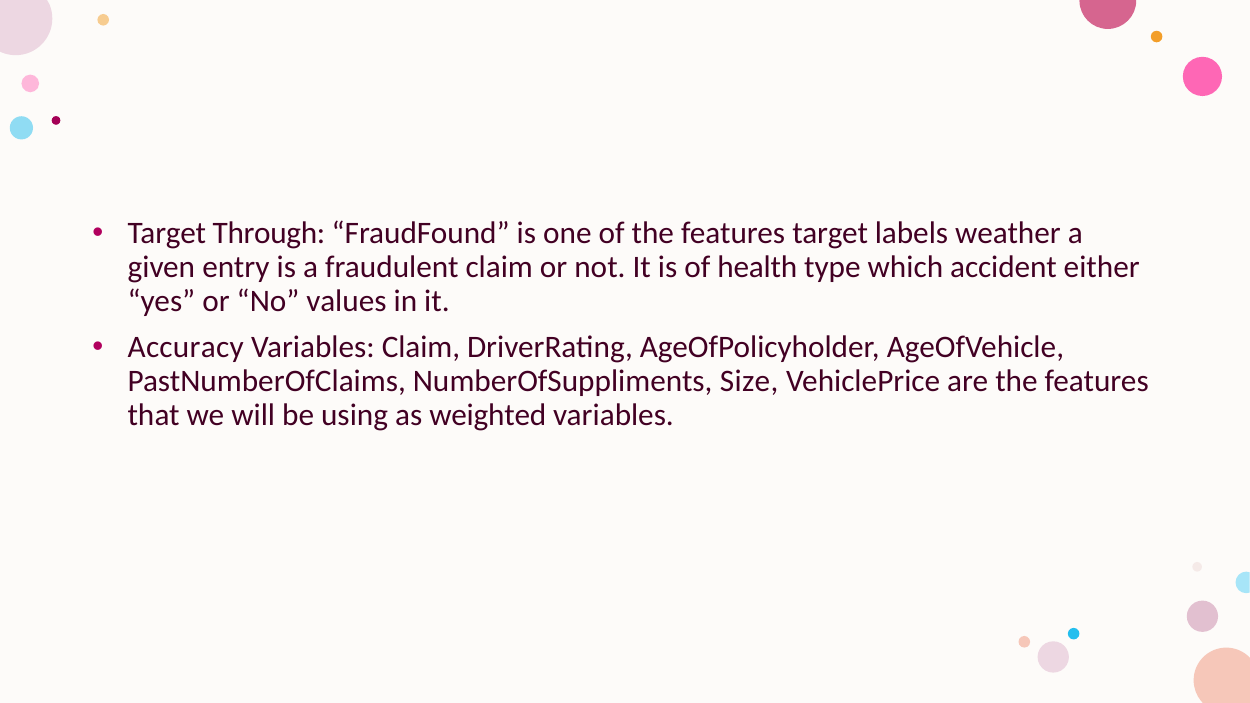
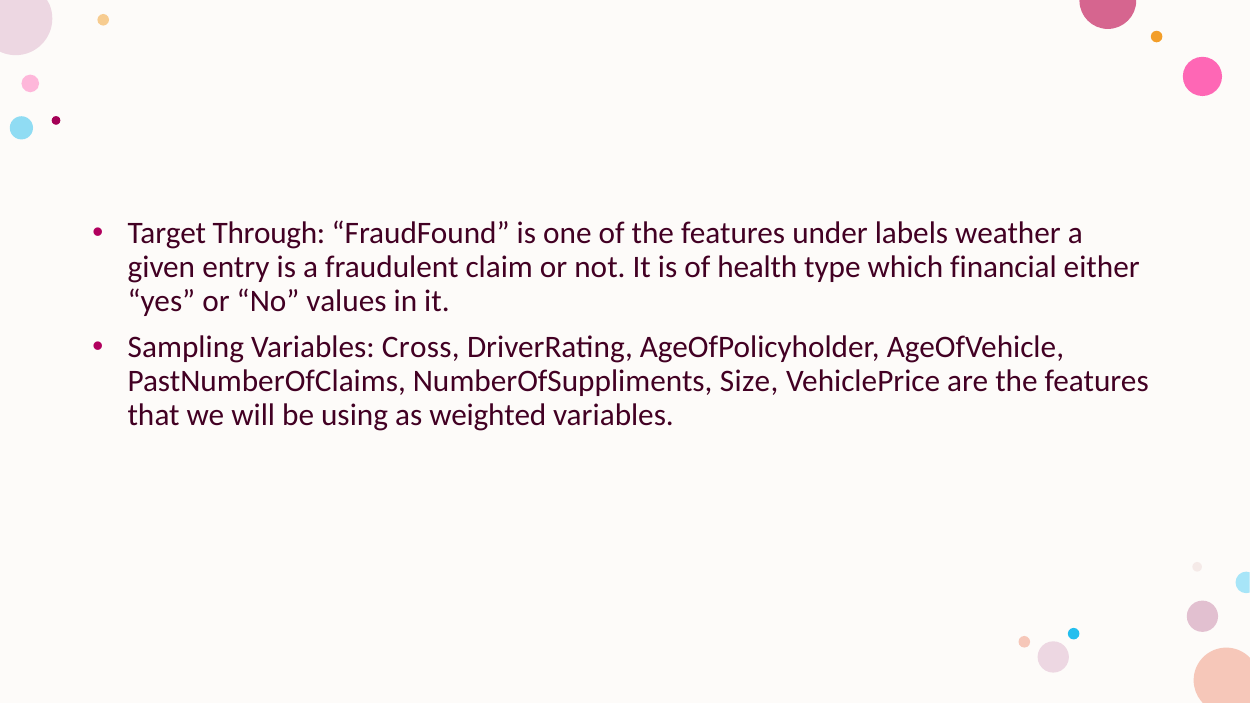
features target: target -> under
accident: accident -> financial
Accuracy: Accuracy -> Sampling
Variables Claim: Claim -> Cross
